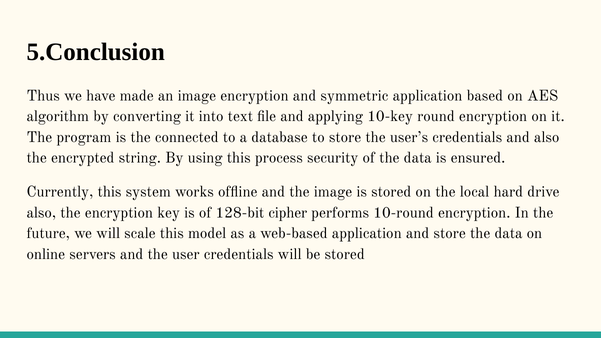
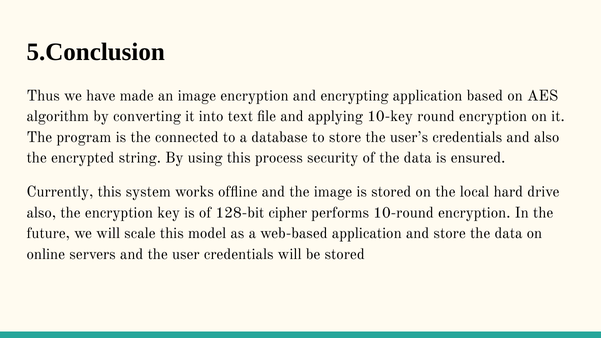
symmetric: symmetric -> encrypting
